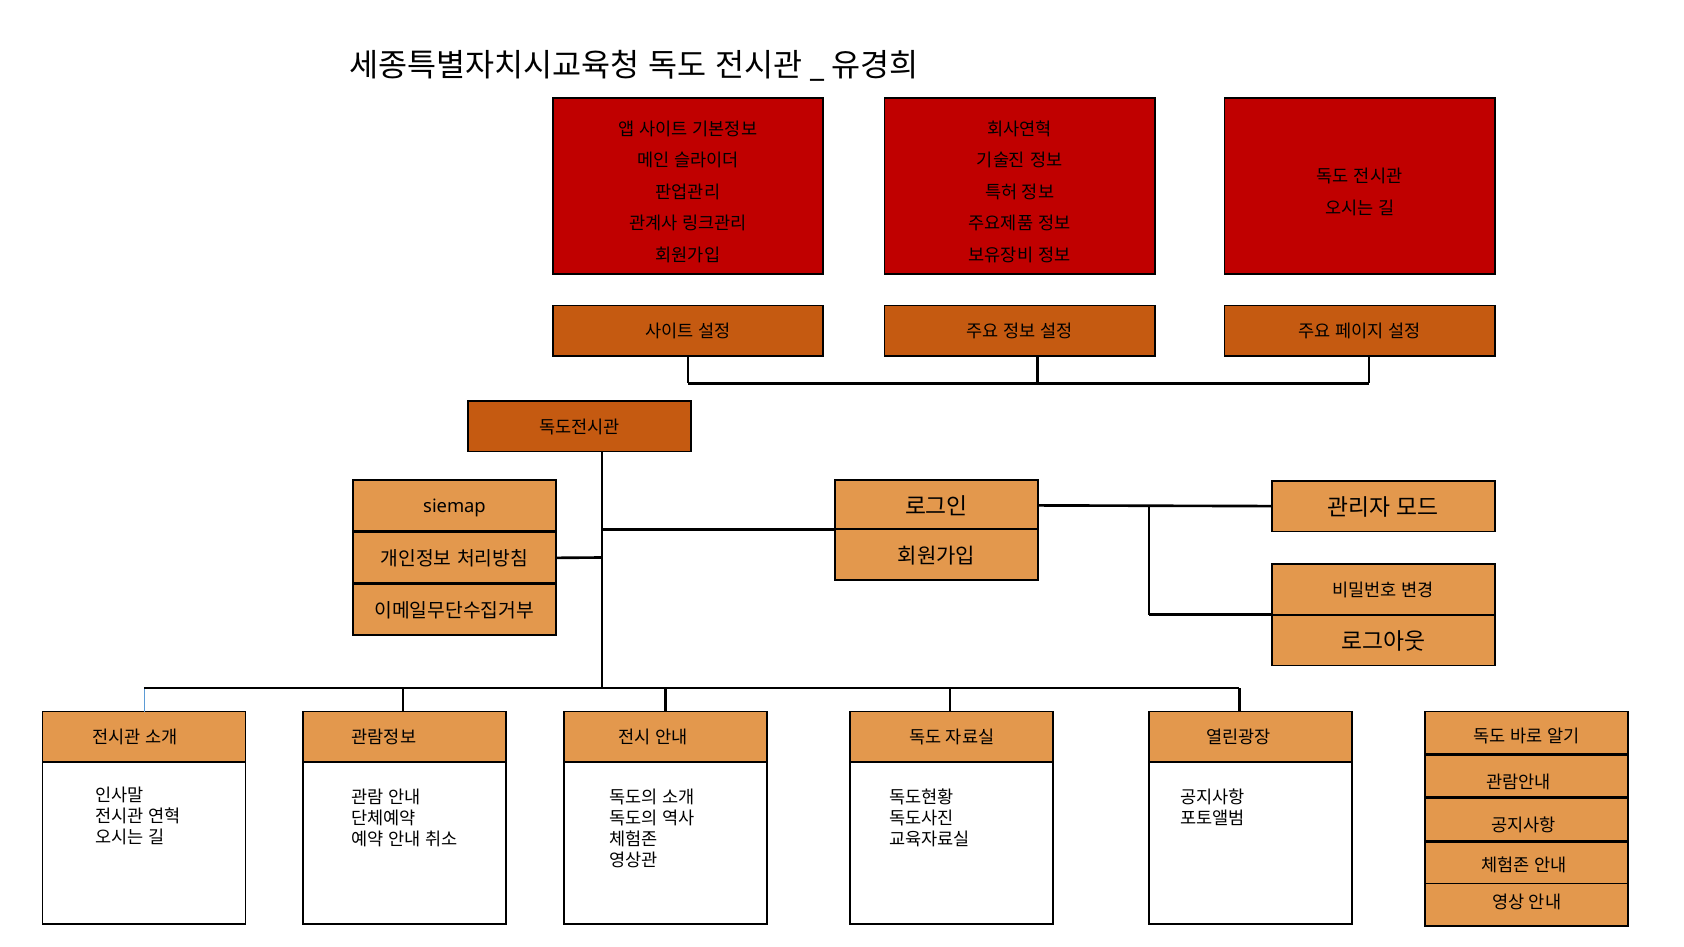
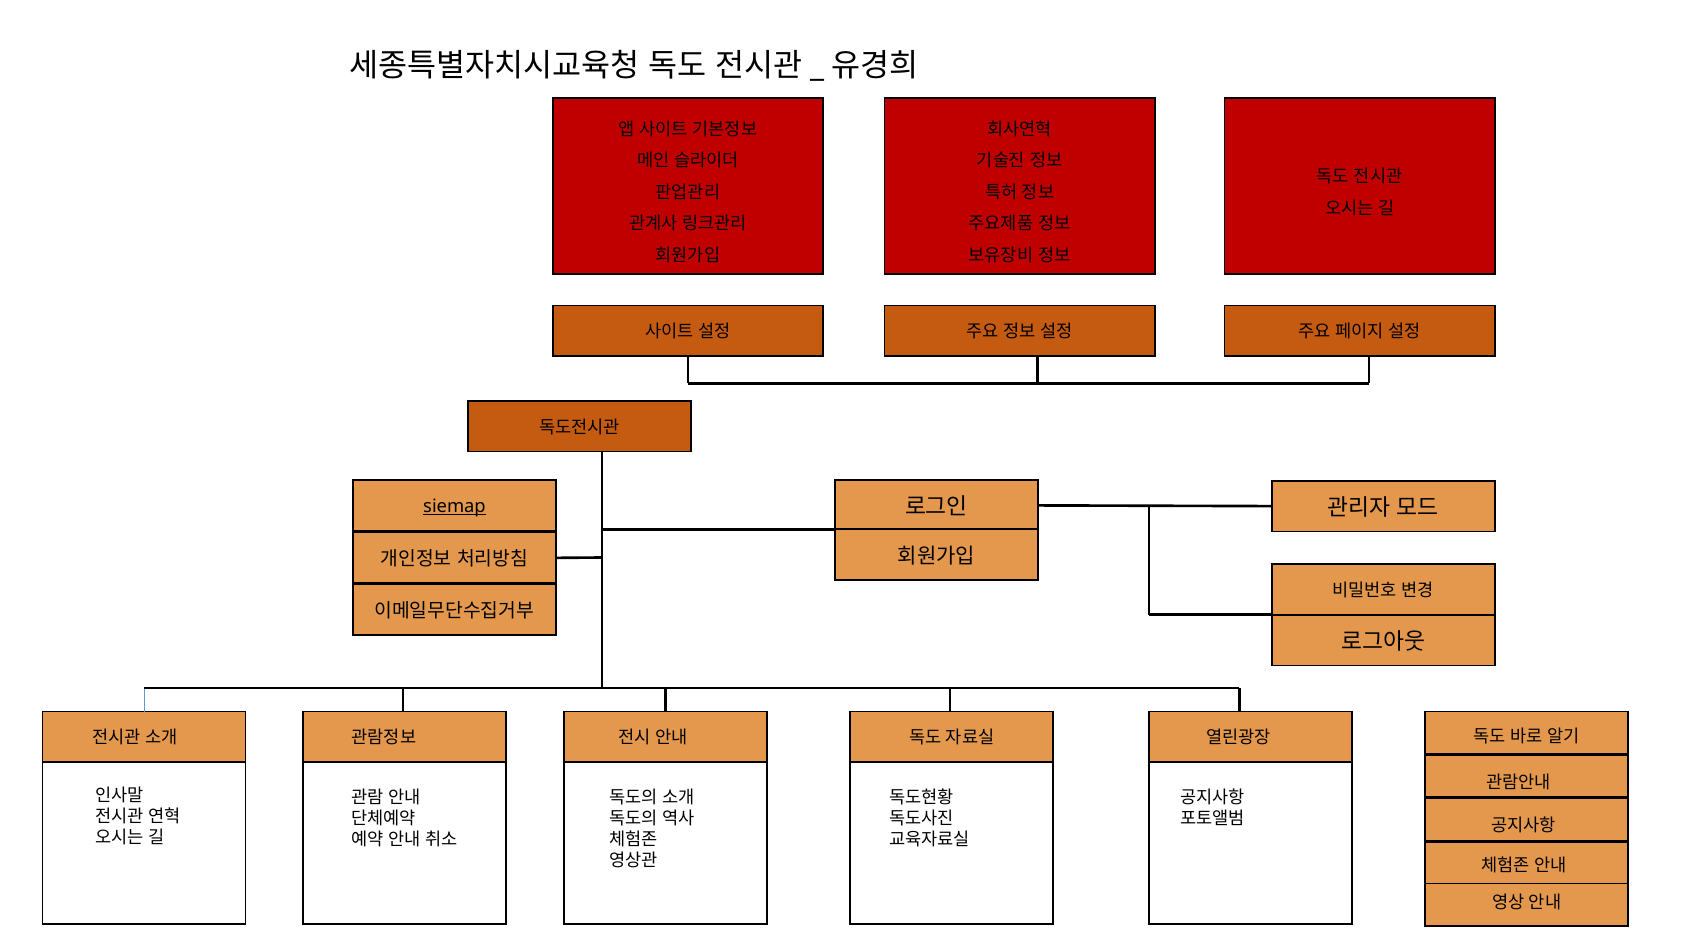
siemap underline: none -> present
